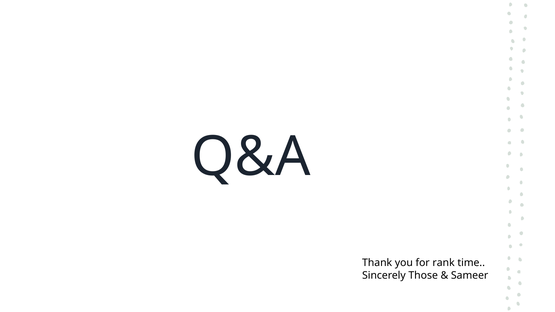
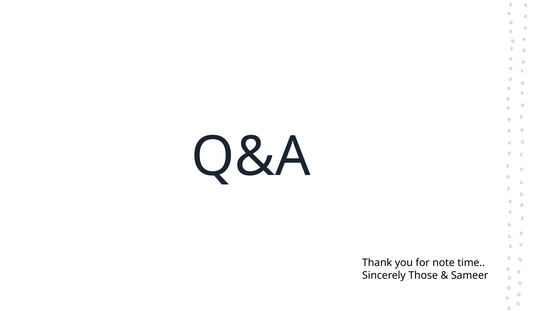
rank: rank -> note
